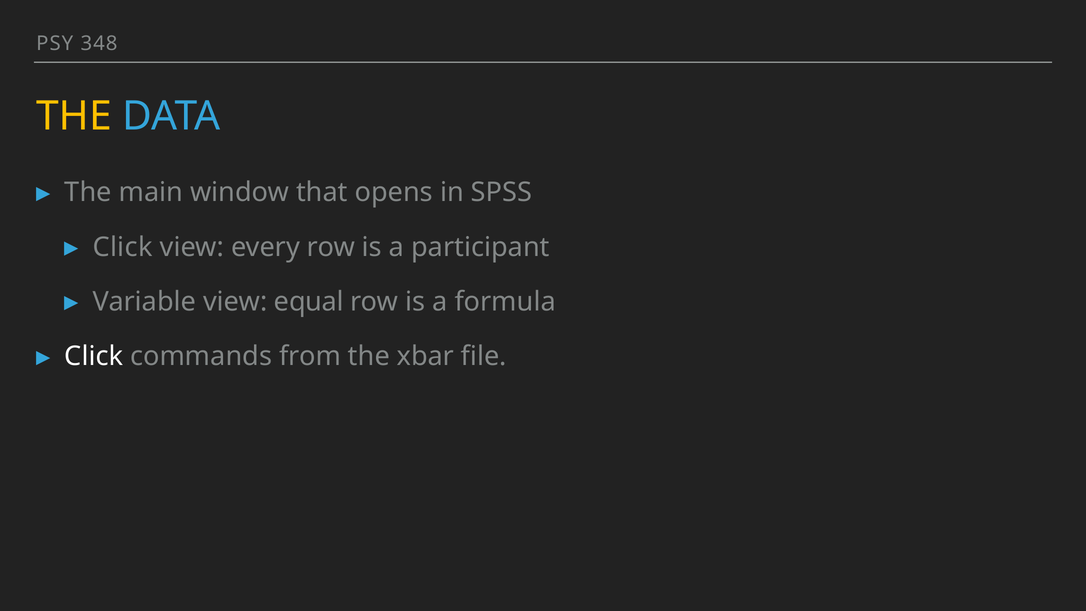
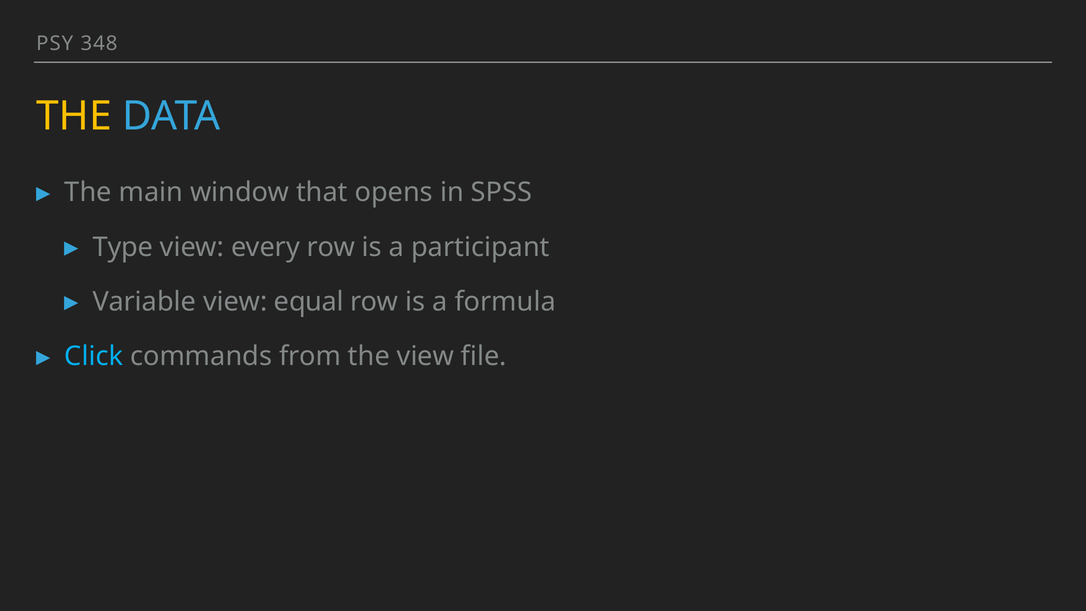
Click at (123, 247): Click -> Type
Click at (94, 356) colour: white -> light blue
the xbar: xbar -> view
